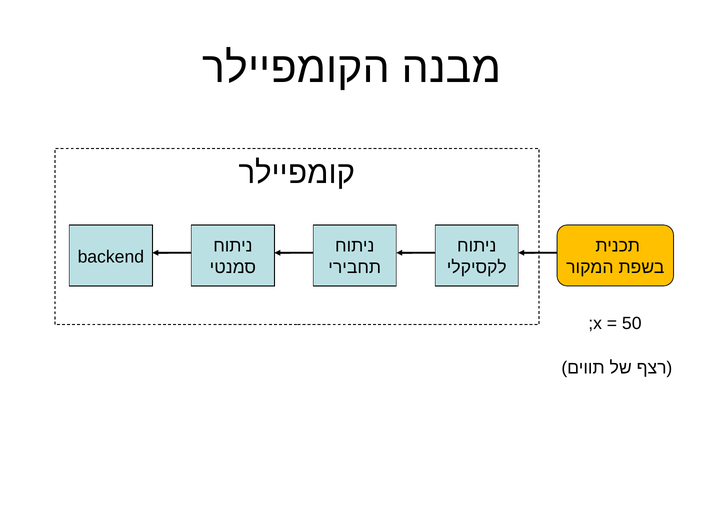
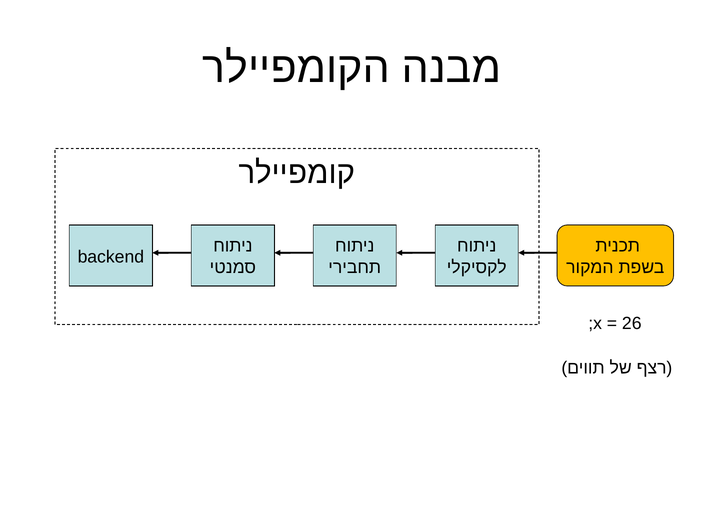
50: 50 -> 26
